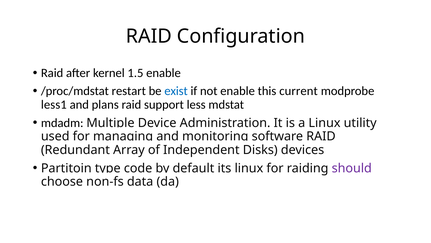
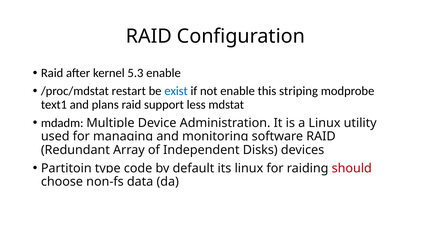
1.5: 1.5 -> 5.3
current: current -> striping
less1: less1 -> text1
should colour: purple -> red
